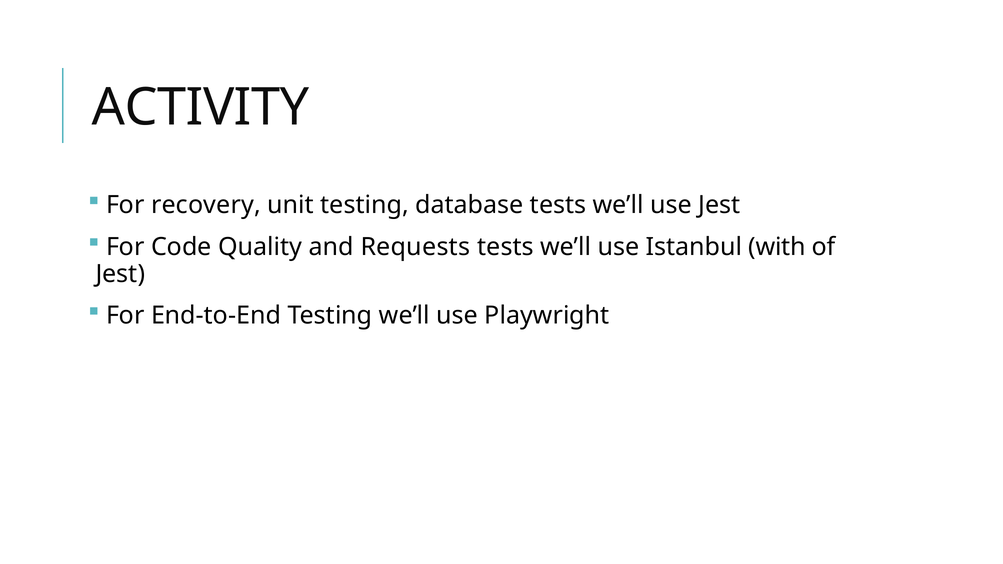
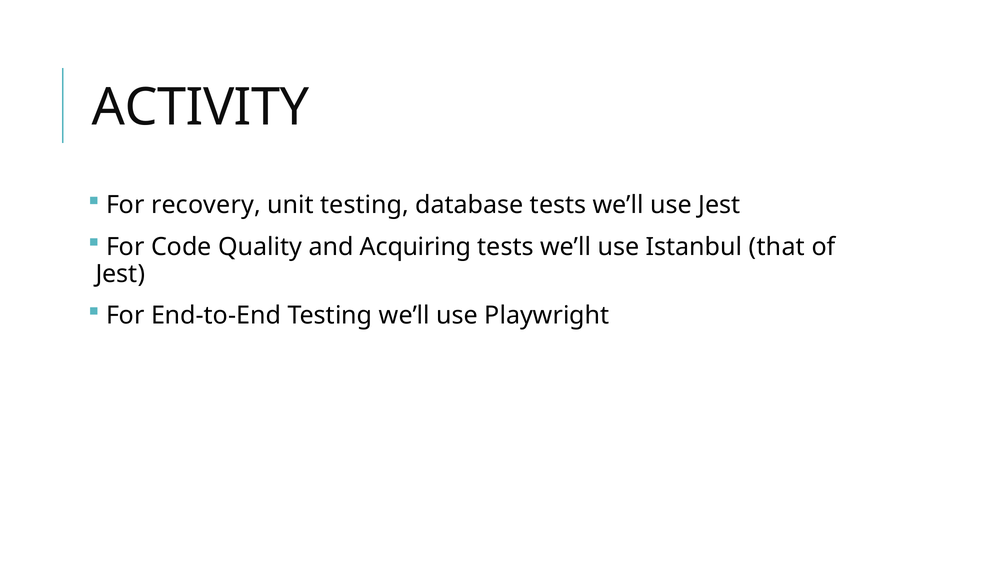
Requests: Requests -> Acquiring
with: with -> that
